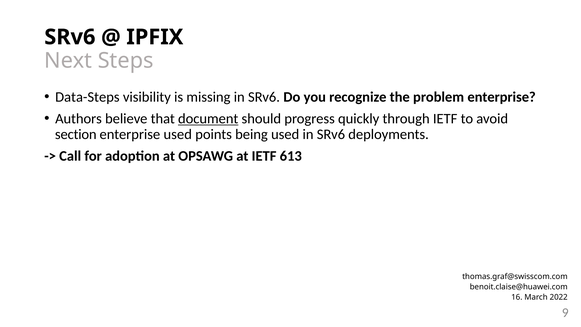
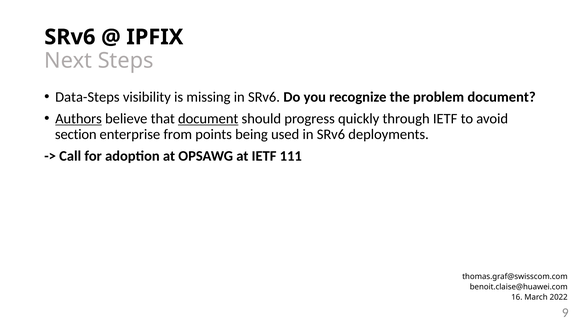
problem enterprise: enterprise -> document
Authors underline: none -> present
enterprise used: used -> from
613: 613 -> 111
